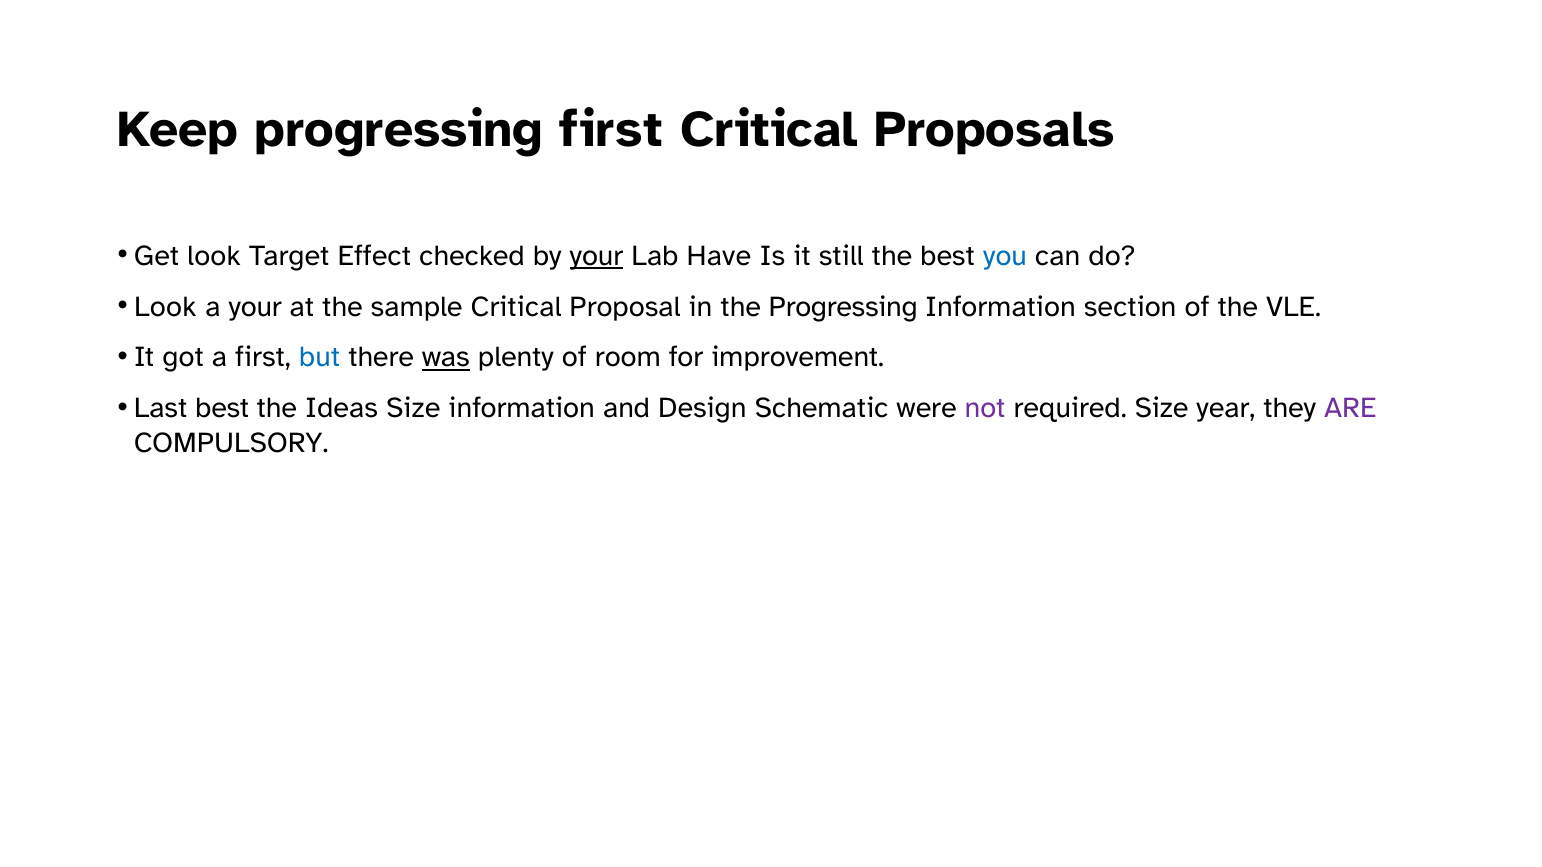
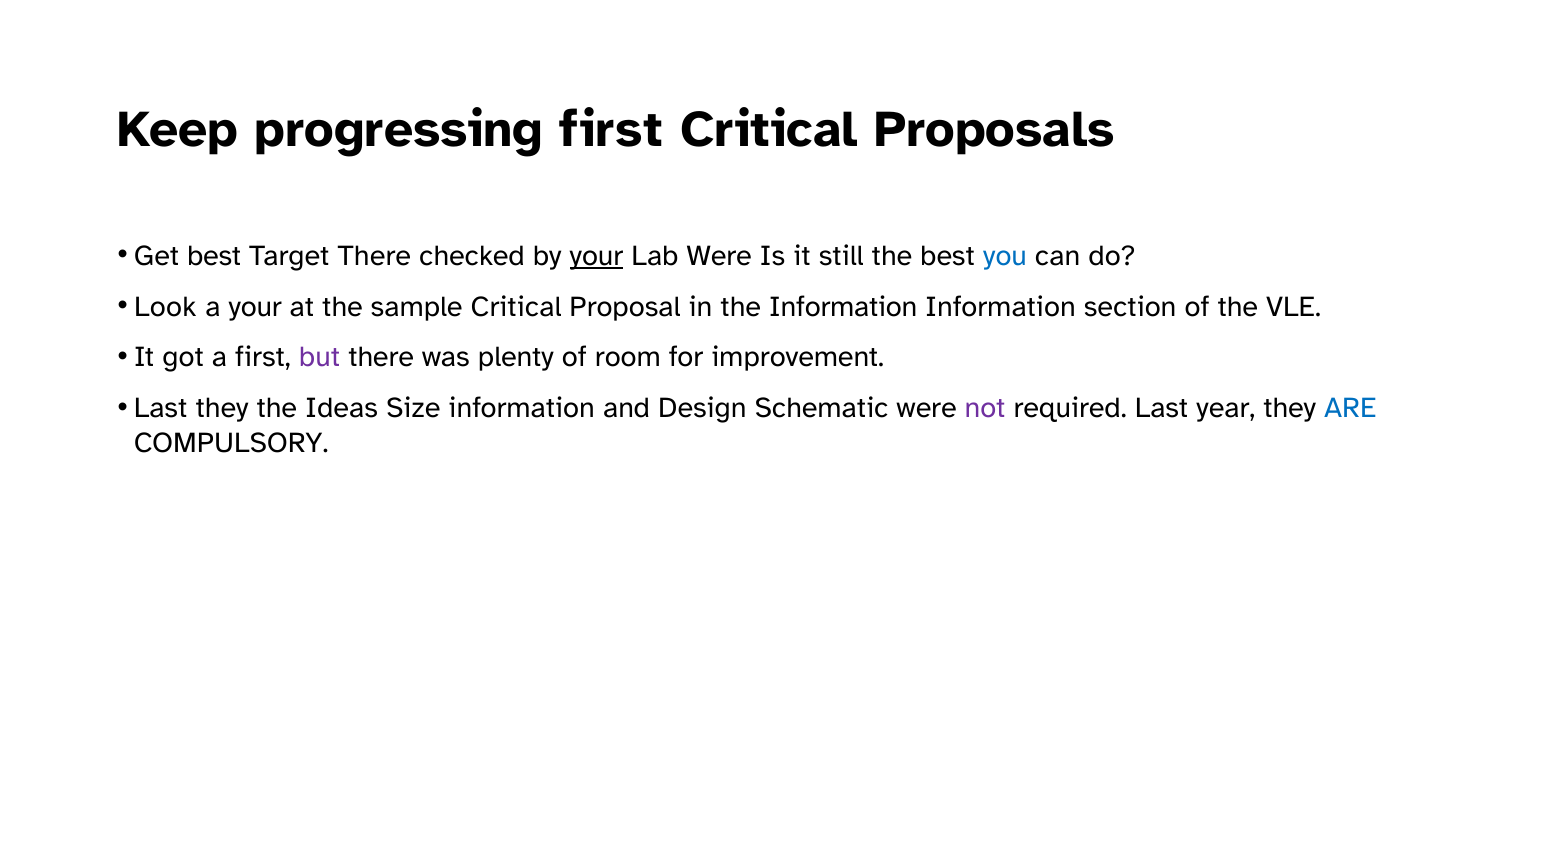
Get look: look -> best
Target Effect: Effect -> There
Lab Have: Have -> Were
the Progressing: Progressing -> Information
but colour: blue -> purple
was underline: present -> none
Last best: best -> they
required Size: Size -> Last
ARE colour: purple -> blue
